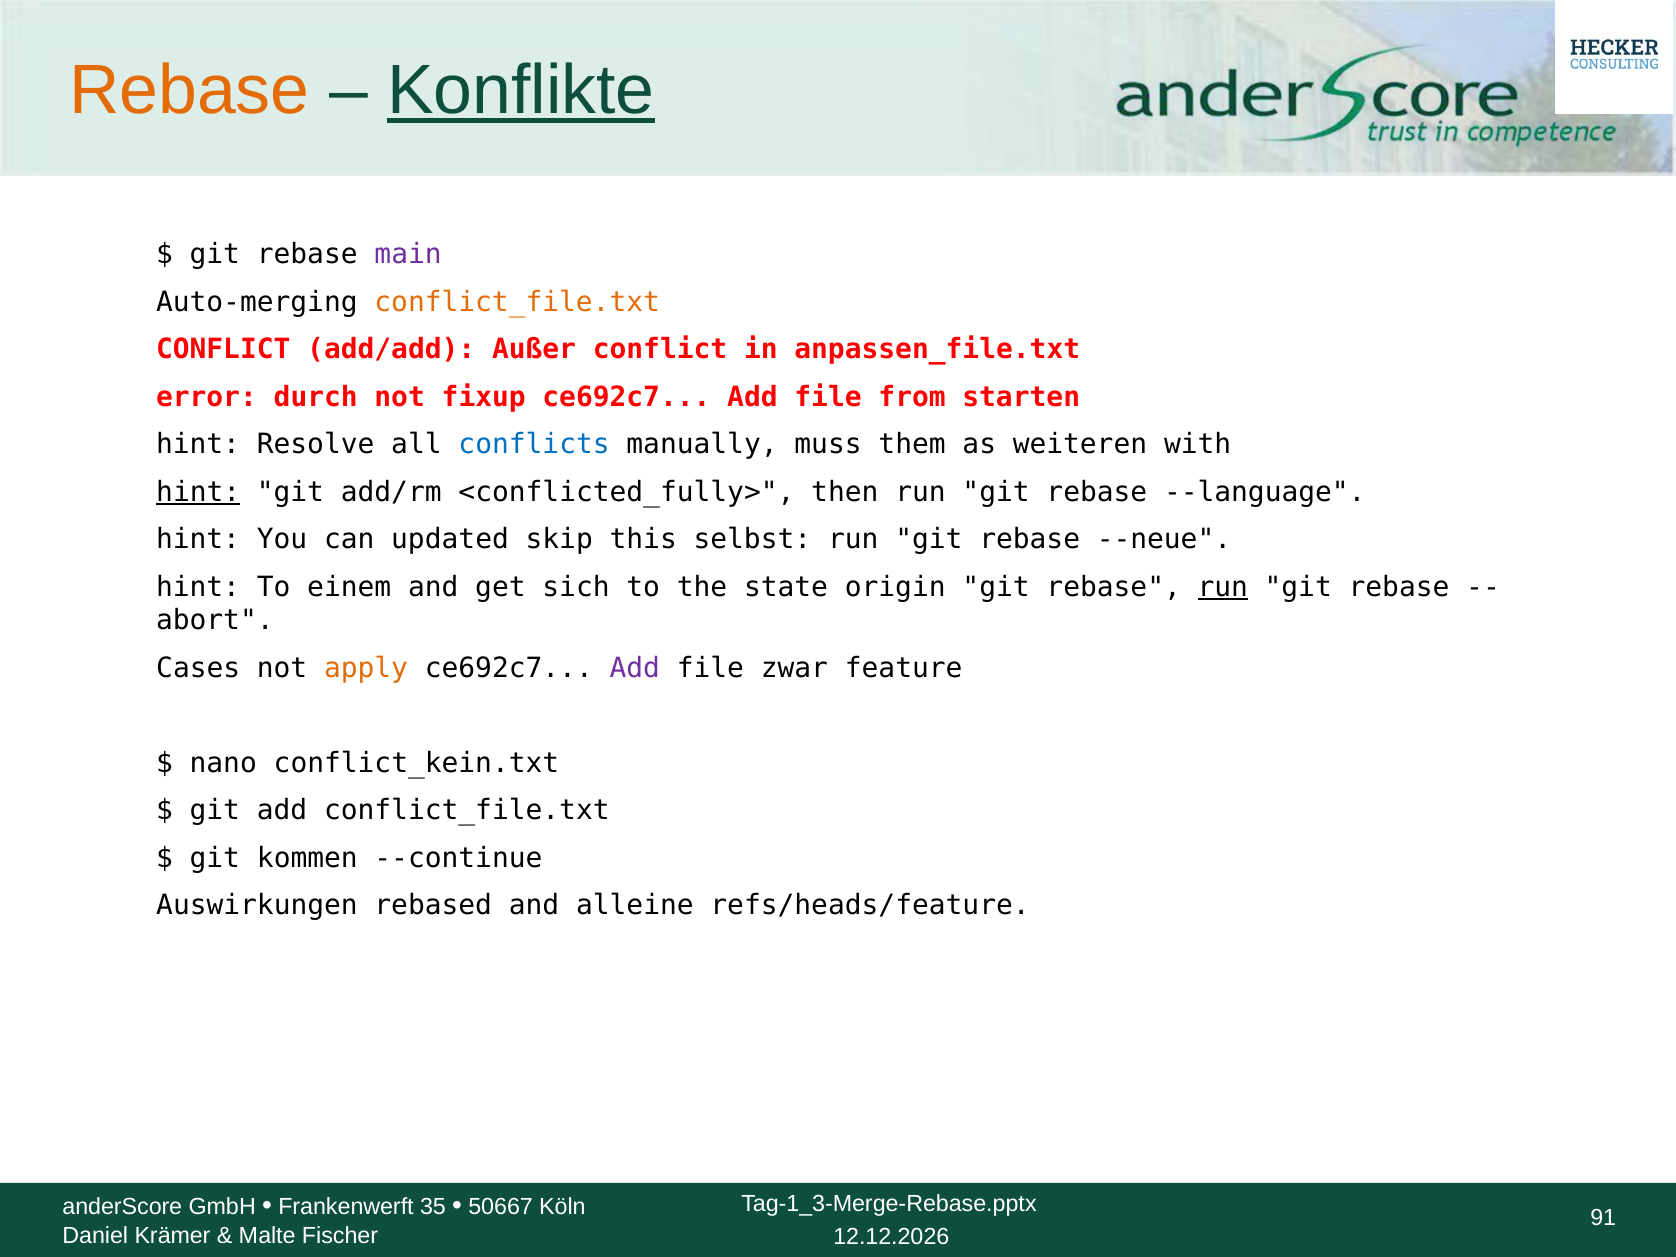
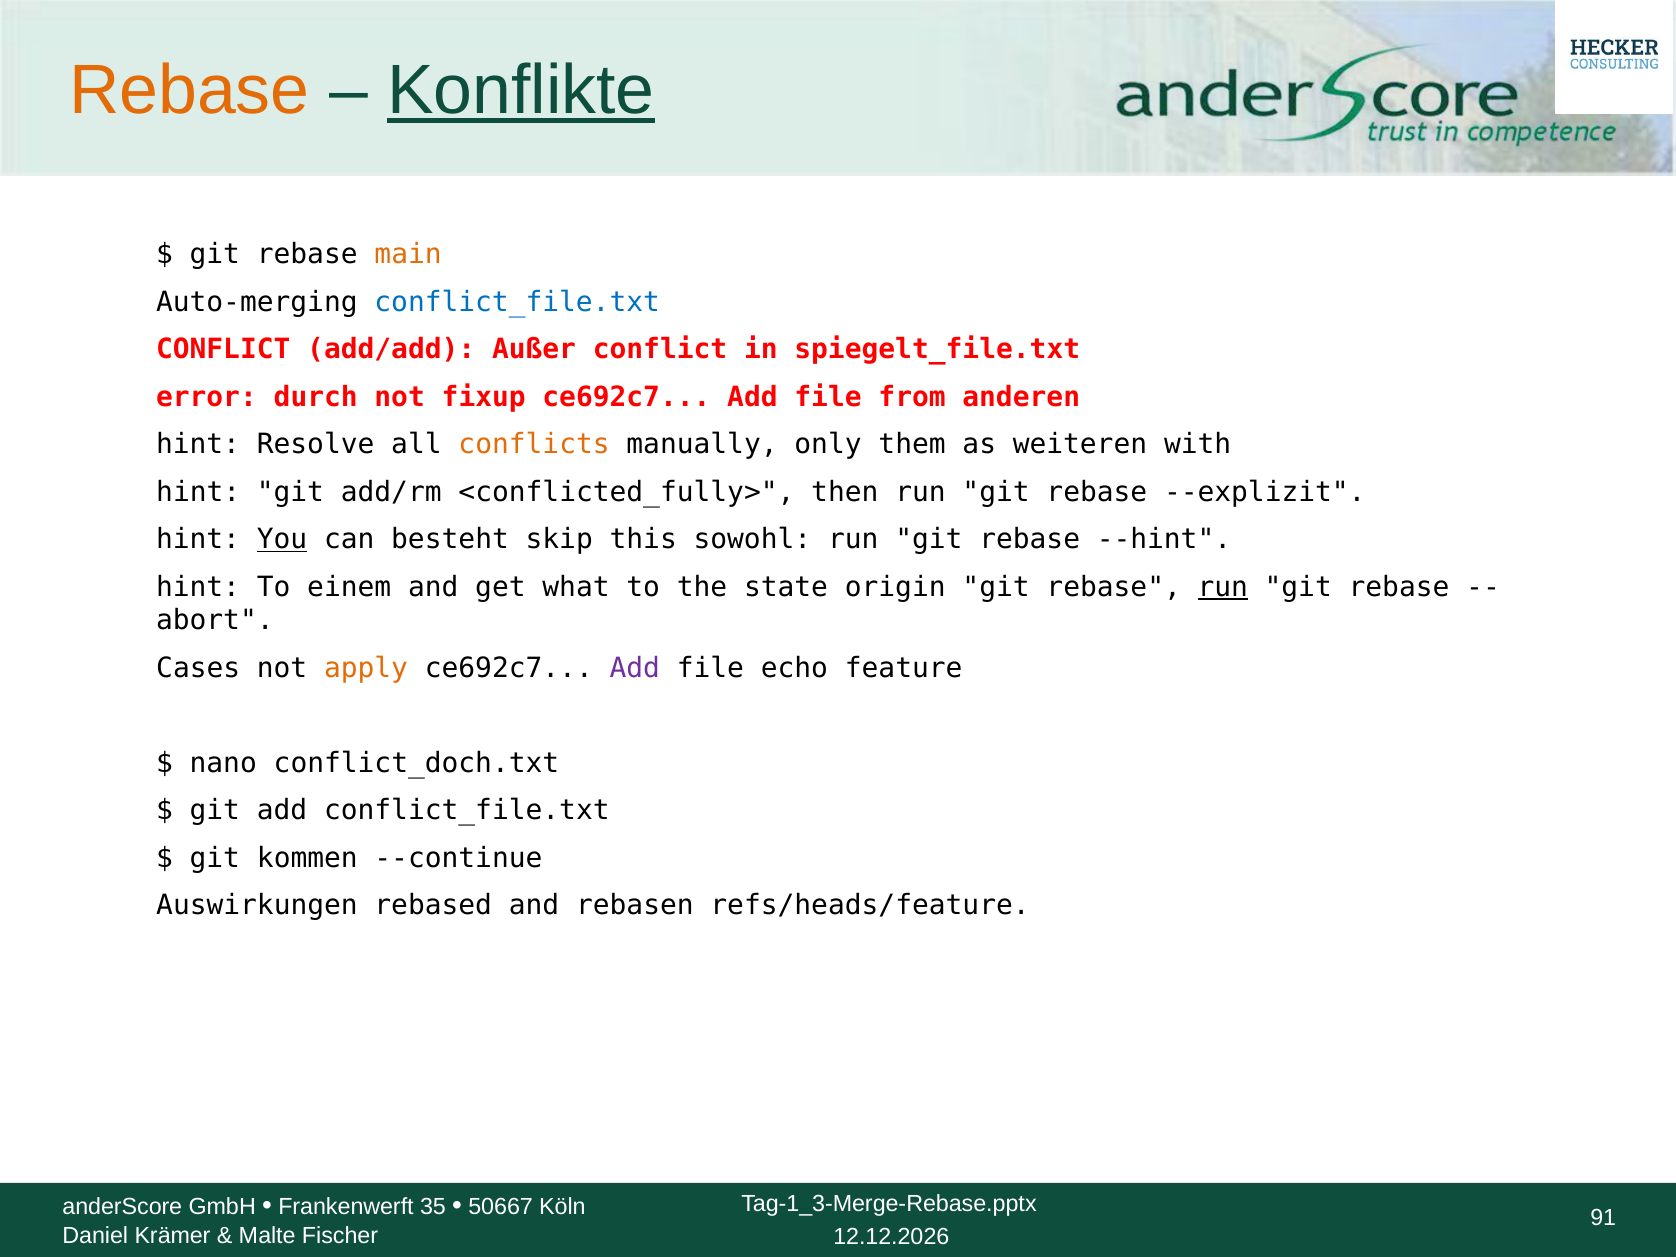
main colour: purple -> orange
conflict_file.txt at (517, 302) colour: orange -> blue
anpassen_file.txt: anpassen_file.txt -> spiegelt_file.txt
starten: starten -> anderen
conflicts colour: blue -> orange
muss: muss -> only
hint at (198, 492) underline: present -> none
--language: --language -> --explizit
You underline: none -> present
updated: updated -> besteht
selbst: selbst -> sowohl
--neue: --neue -> --hint
sich: sich -> what
zwar: zwar -> echo
conflict_kein.txt: conflict_kein.txt -> conflict_doch.txt
alleine: alleine -> rebasen
